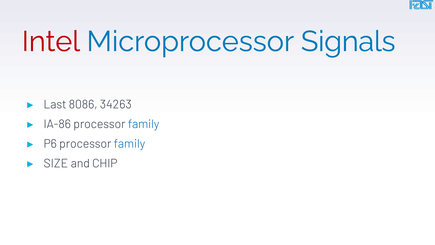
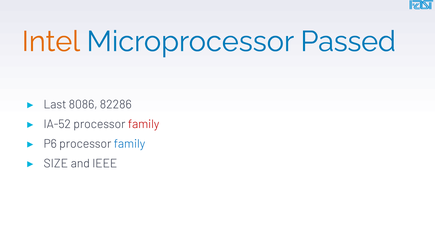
Intel colour: red -> orange
Signals: Signals -> Passed
34263: 34263 -> 82286
IA-86: IA-86 -> IA-52
family at (144, 124) colour: blue -> red
CHIP: CHIP -> IEEE
